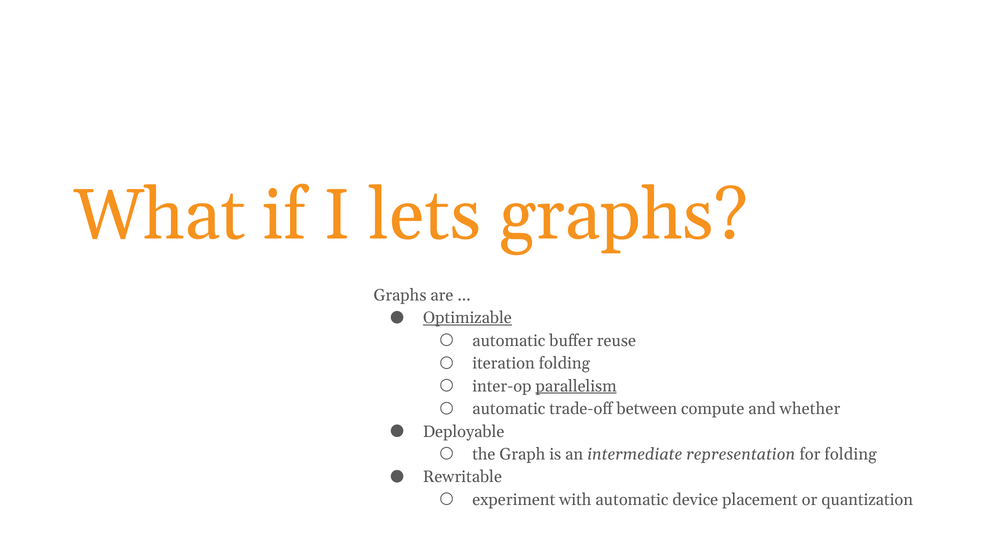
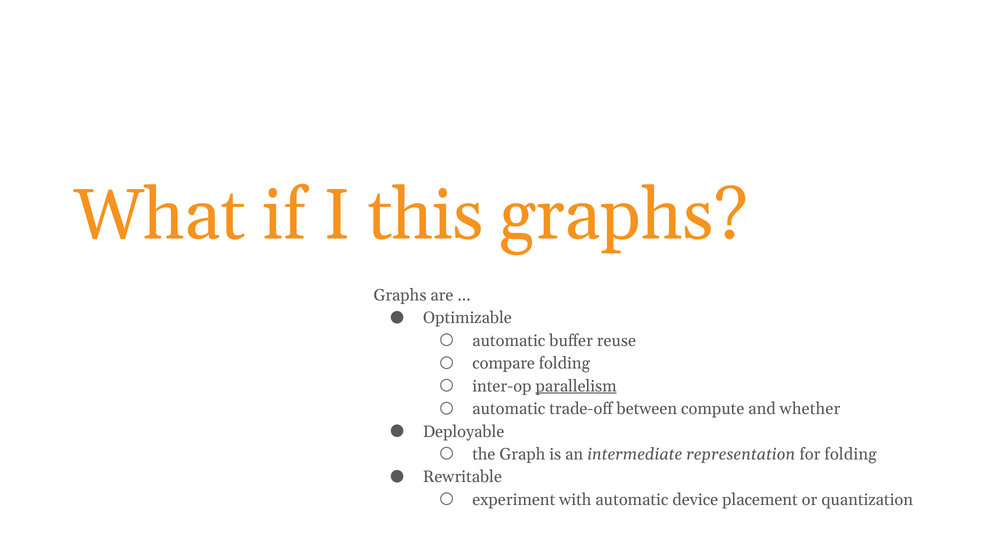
lets: lets -> this
Optimizable underline: present -> none
iteration: iteration -> compare
